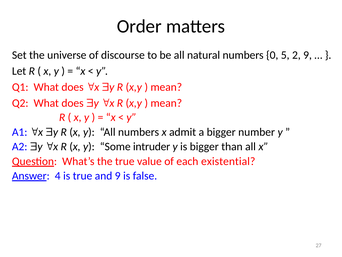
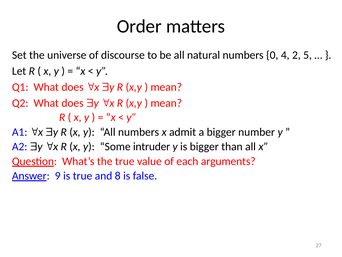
5: 5 -> 4
2 9: 9 -> 5
existential: existential -> arguments
4: 4 -> 9
and 9: 9 -> 8
